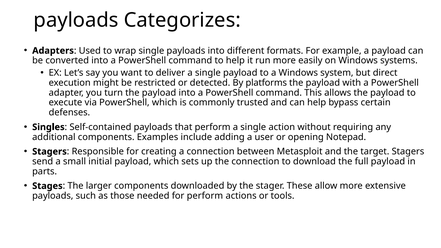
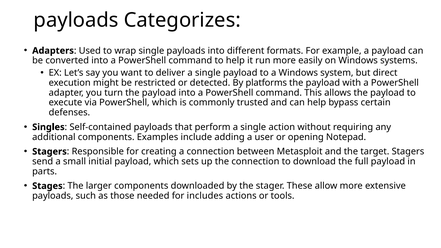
for perform: perform -> includes
